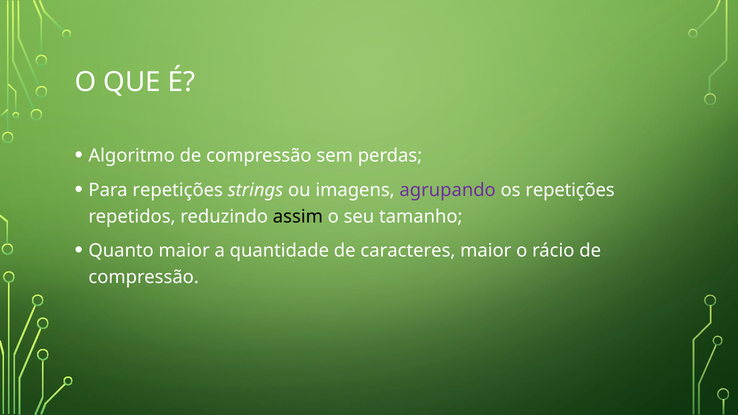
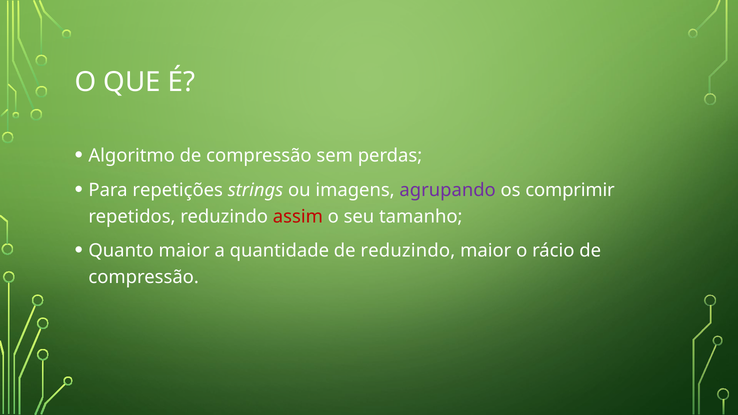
os repetições: repetições -> comprimir
assim colour: black -> red
de caracteres: caracteres -> reduzindo
